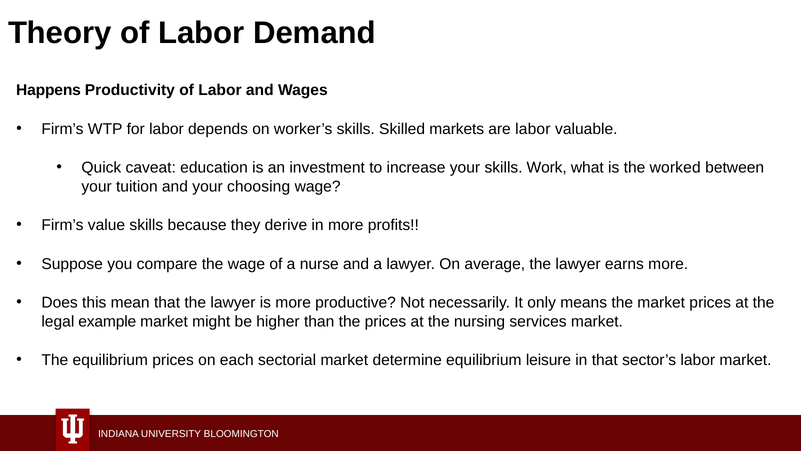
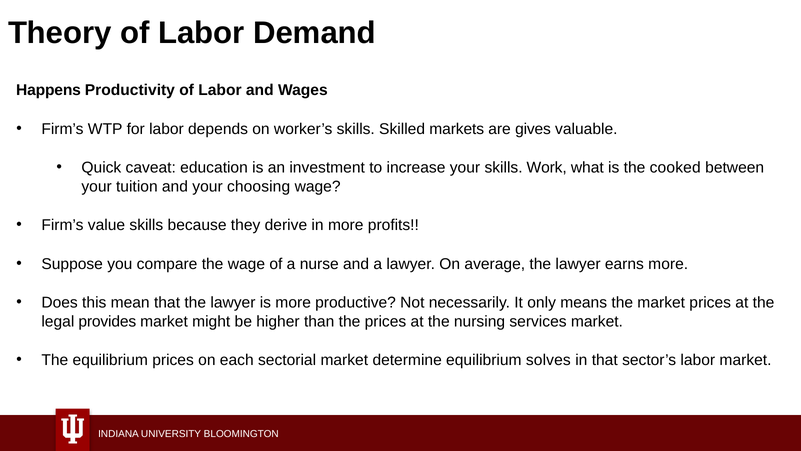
are labor: labor -> gives
worked: worked -> cooked
example: example -> provides
leisure: leisure -> solves
